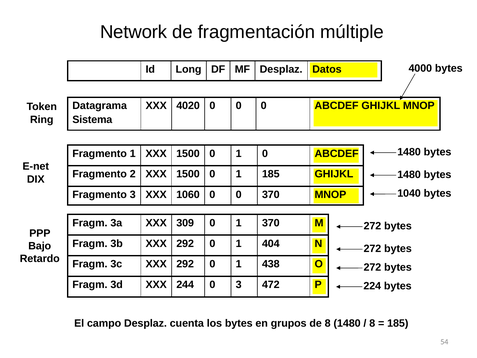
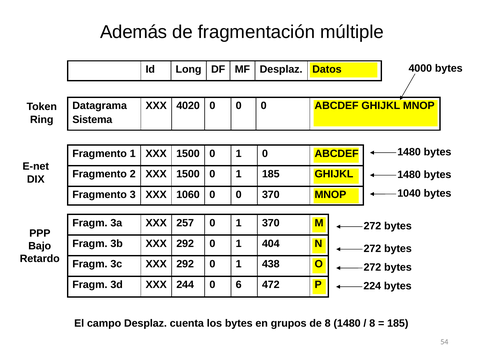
Network: Network -> Además
309: 309 -> 257
0 3: 3 -> 6
